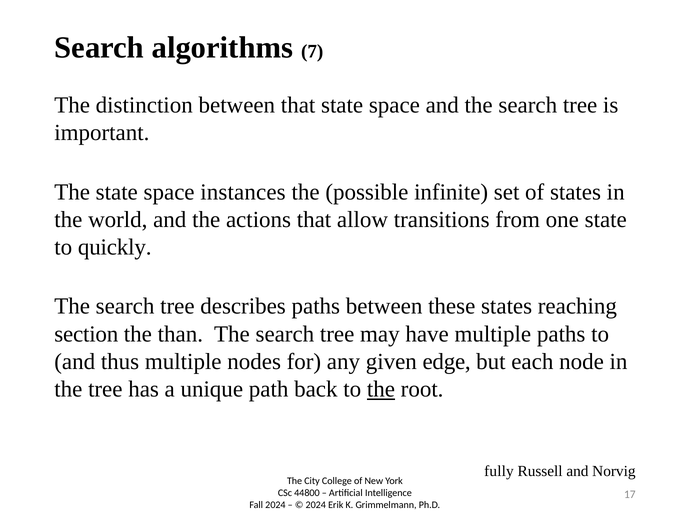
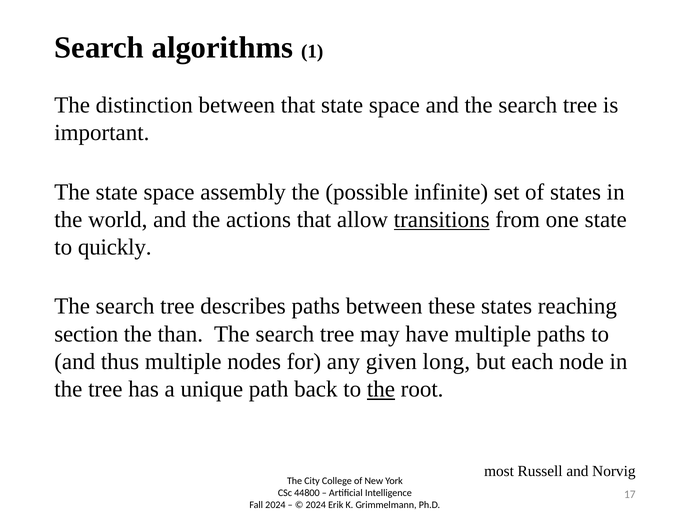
7: 7 -> 1
instances: instances -> assembly
transitions underline: none -> present
edge: edge -> long
fully: fully -> most
